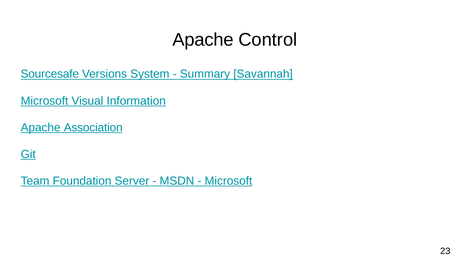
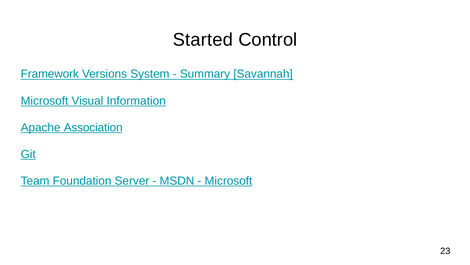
Apache at (203, 40): Apache -> Started
Sourcesafe: Sourcesafe -> Framework
